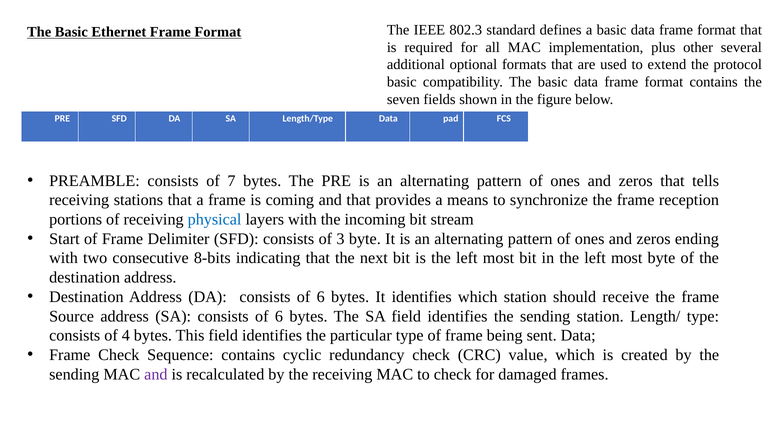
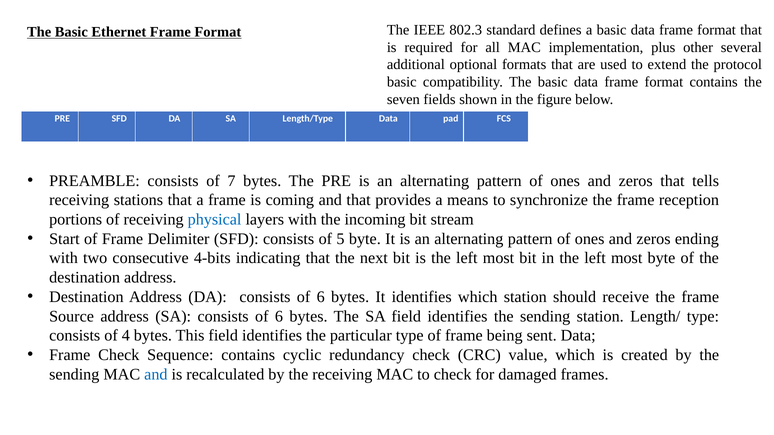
3: 3 -> 5
8-bits: 8-bits -> 4-bits
and at (156, 375) colour: purple -> blue
